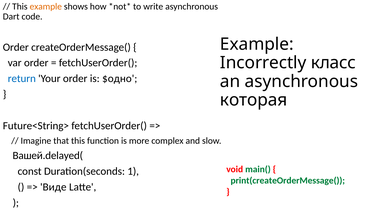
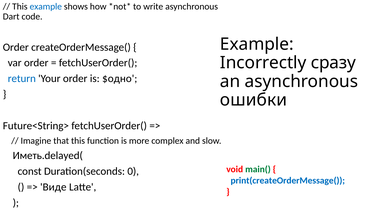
example at (46, 6) colour: orange -> blue
класс: класс -> сразу
которая: которая -> ошибки
Вашей.delayed(: Вашей.delayed( -> Иметь.delayed(
1: 1 -> 0
print(createOrderMessage( colour: green -> blue
